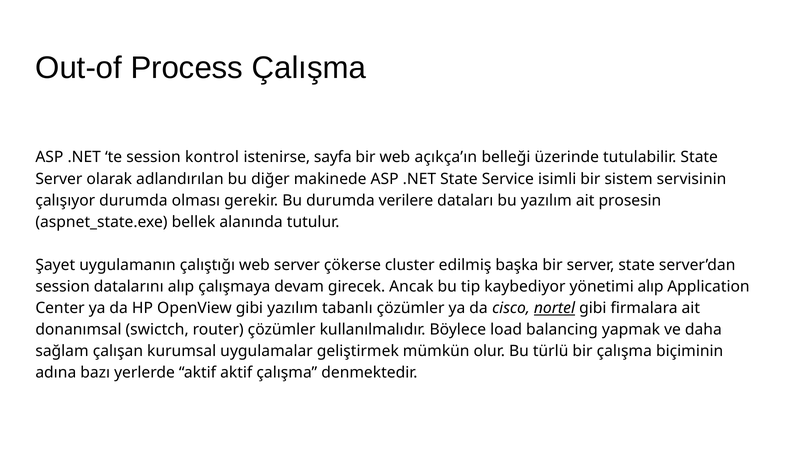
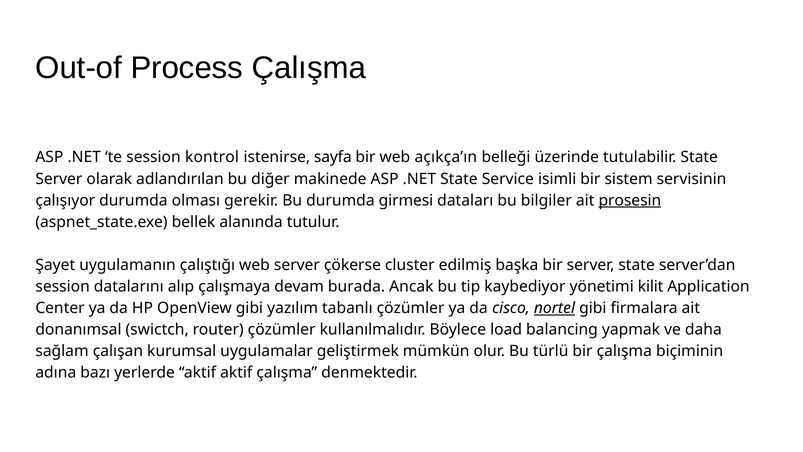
verilere: verilere -> girmesi
bu yazılım: yazılım -> bilgiler
prosesin underline: none -> present
girecek: girecek -> burada
yönetimi alıp: alıp -> kilit
